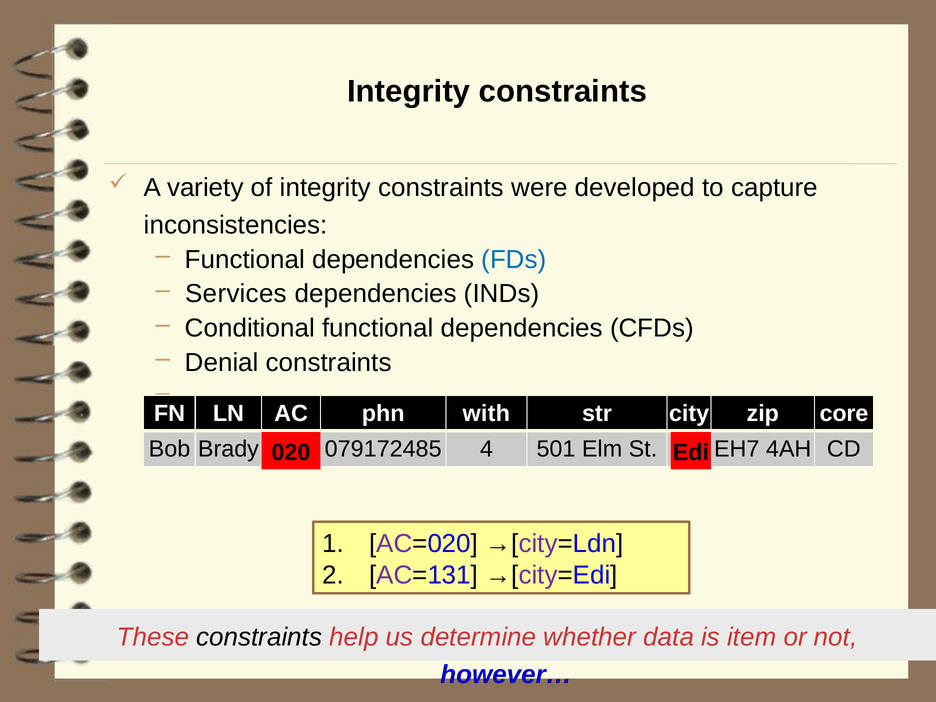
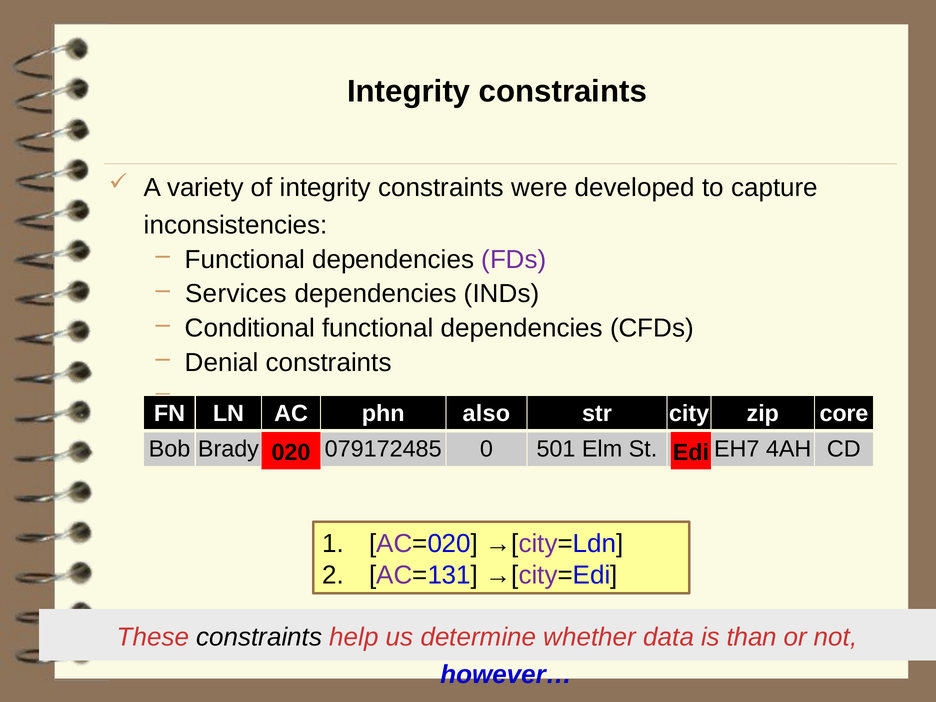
FDs colour: blue -> purple
with: with -> also
079172485 4: 4 -> 0
item: item -> than
